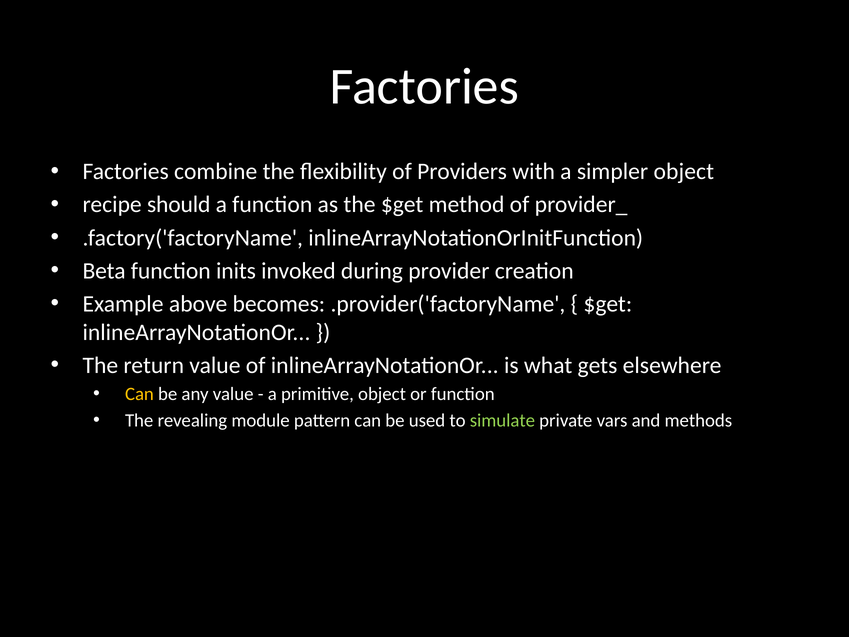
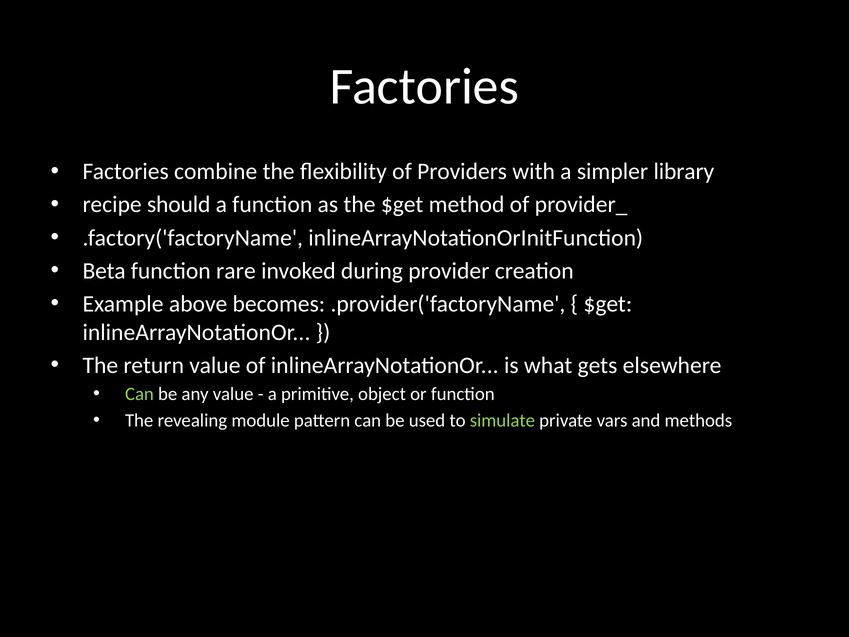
simpler object: object -> library
inits: inits -> rare
Can at (139, 394) colour: yellow -> light green
